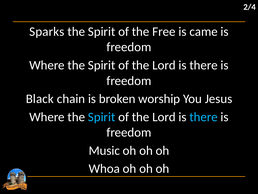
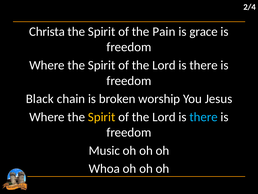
Sparks: Sparks -> Christa
Free: Free -> Pain
came: came -> grace
Spirit at (102, 117) colour: light blue -> yellow
